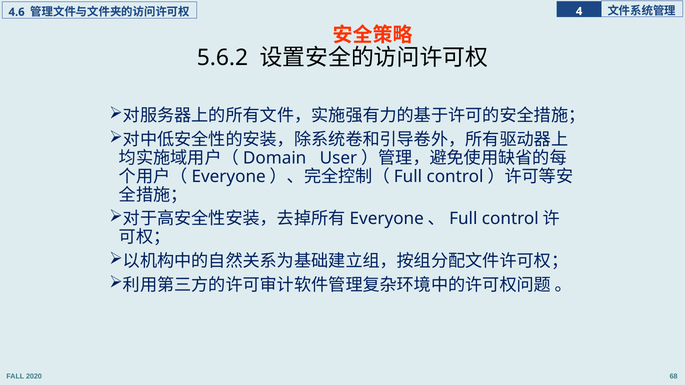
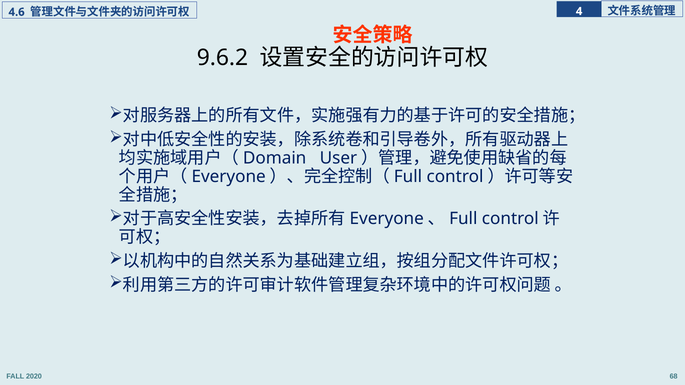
5.6.2: 5.6.2 -> 9.6.2
